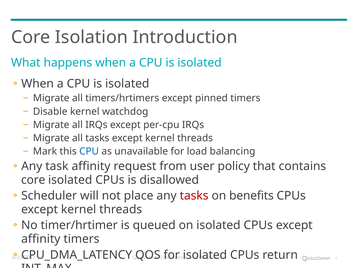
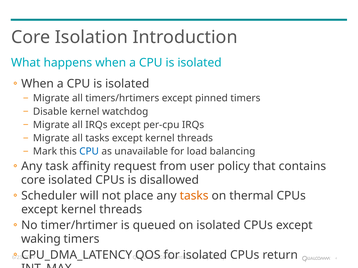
tasks at (194, 196) colour: red -> orange
benefits: benefits -> thermal
affinity at (41, 239): affinity -> waking
